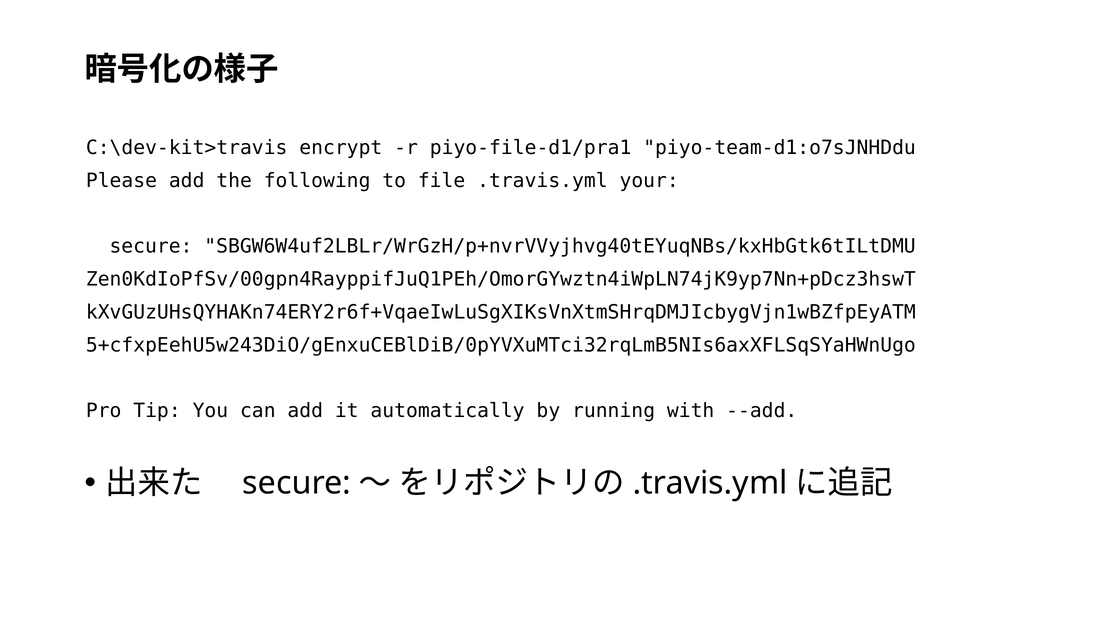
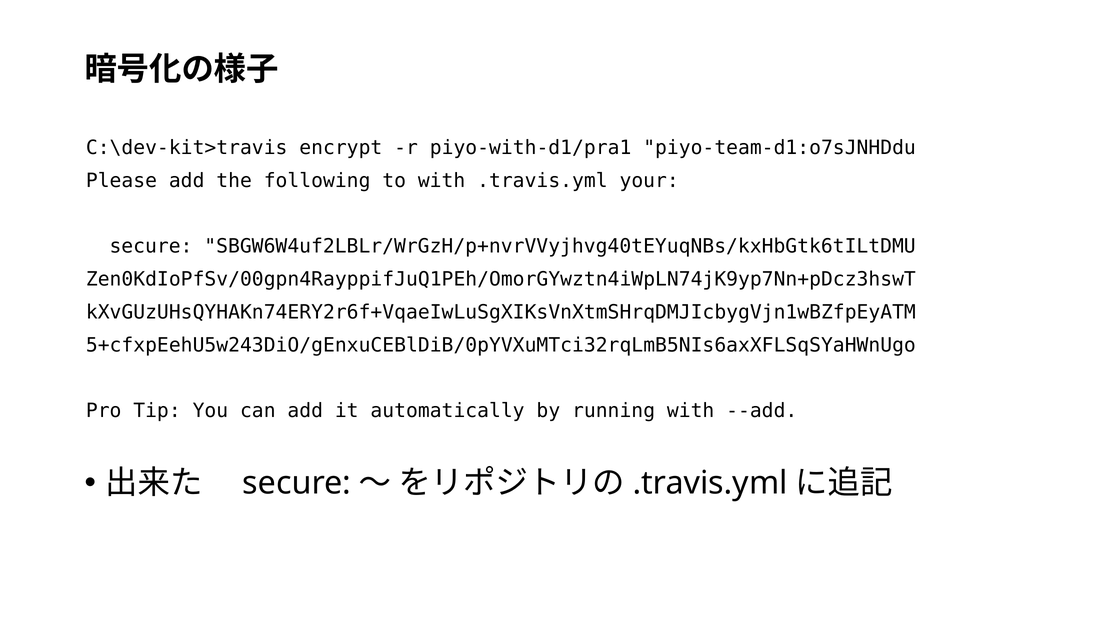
piyo-file-d1/pra1: piyo-file-d1/pra1 -> piyo-with-d1/pra1
to file: file -> with
